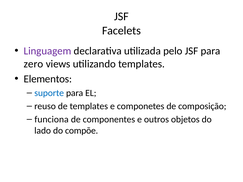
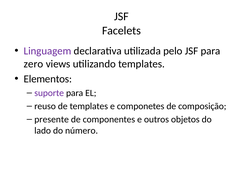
suporte colour: blue -> purple
funciona: funciona -> presente
compõe: compõe -> número
